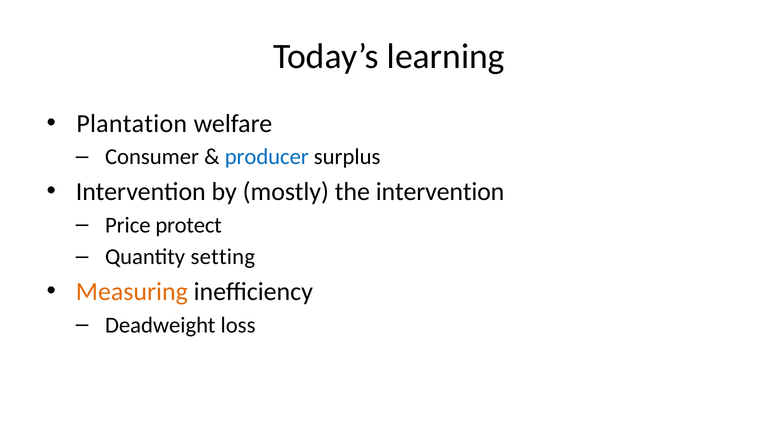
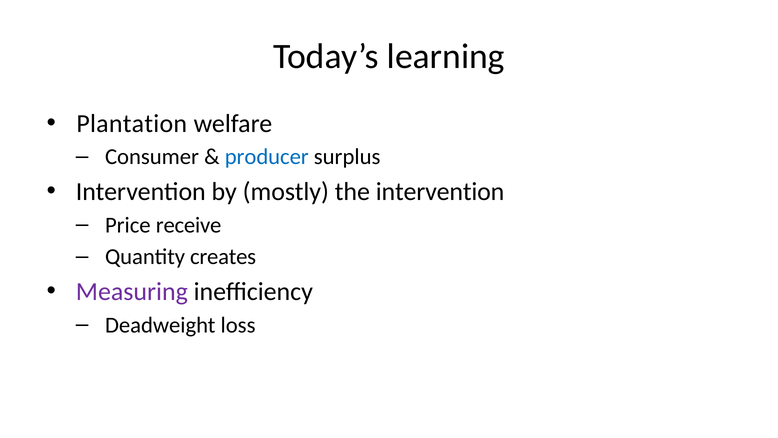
protect: protect -> receive
setting: setting -> creates
Measuring colour: orange -> purple
